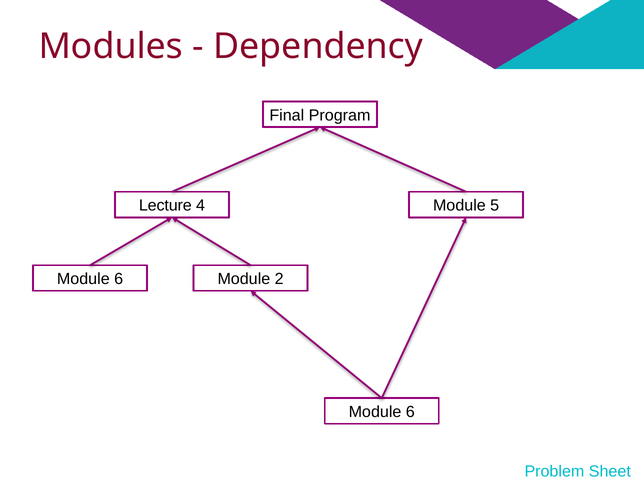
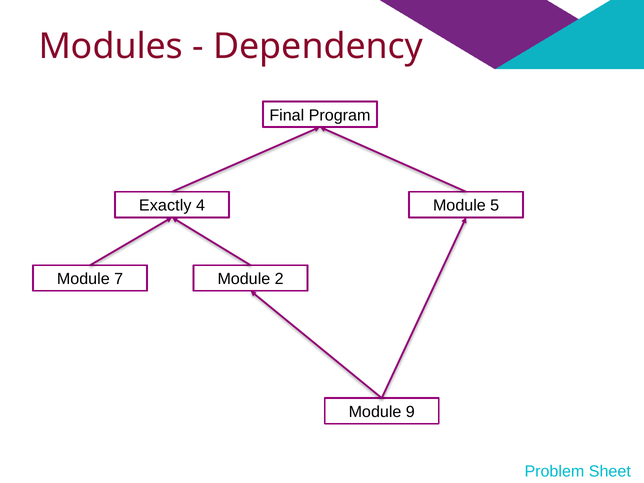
Lecture: Lecture -> Exactly
6 at (119, 279): 6 -> 7
6 at (410, 412): 6 -> 9
